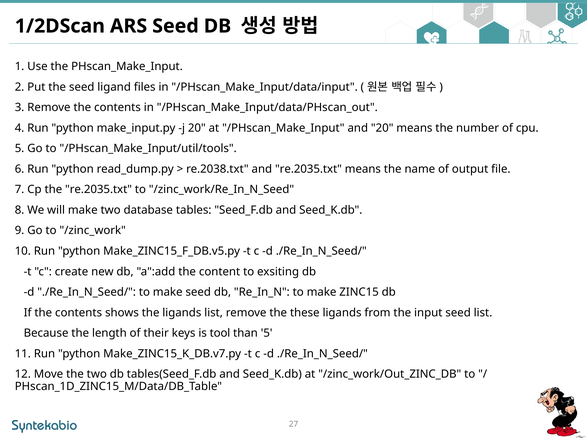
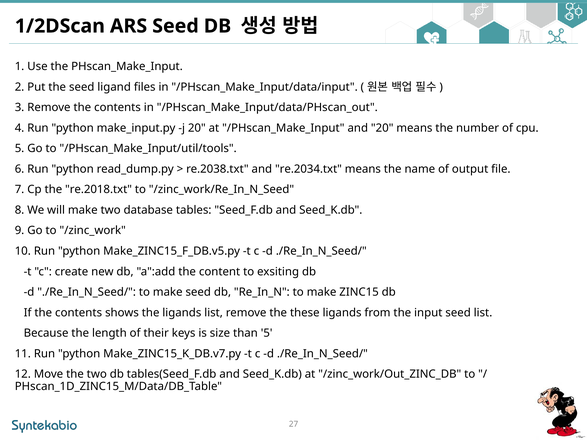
and re.2035.txt: re.2035.txt -> re.2034.txt
the re.2035.txt: re.2035.txt -> re.2018.txt
tool: tool -> size
